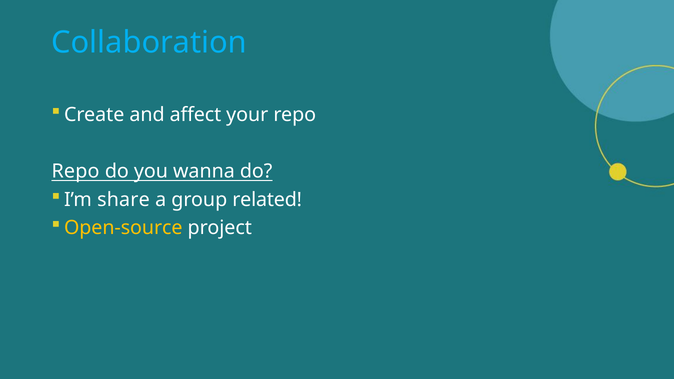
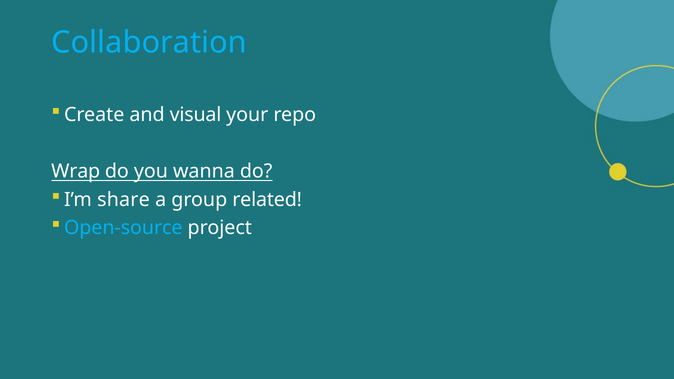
affect: affect -> visual
Repo at (76, 171): Repo -> Wrap
Open-source colour: yellow -> light blue
